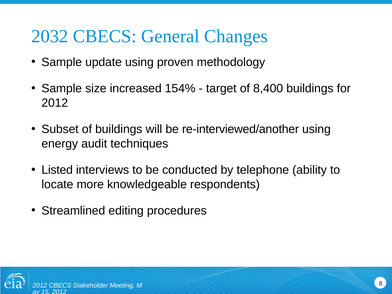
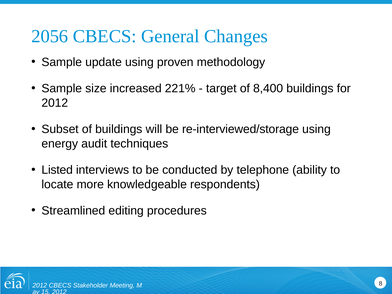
2032: 2032 -> 2056
154%: 154% -> 221%
re-interviewed/another: re-interviewed/another -> re-interviewed/storage
